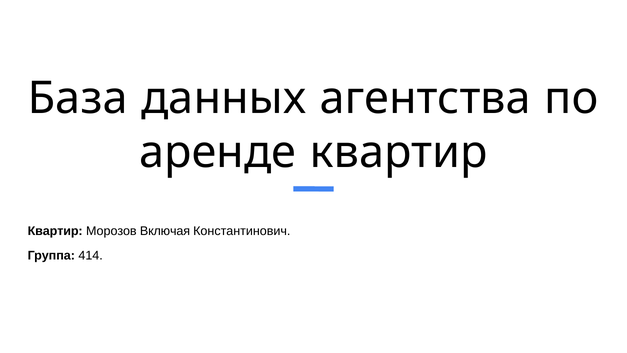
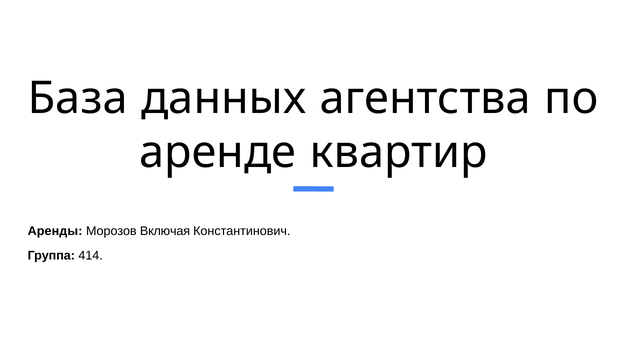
Квартир at (55, 231): Квартир -> Аренды
